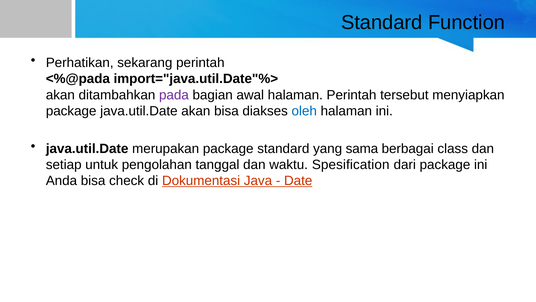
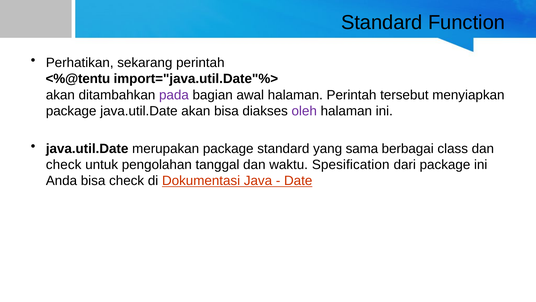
<%@pada: <%@pada -> <%@tentu
oleh colour: blue -> purple
setiap at (64, 164): setiap -> check
